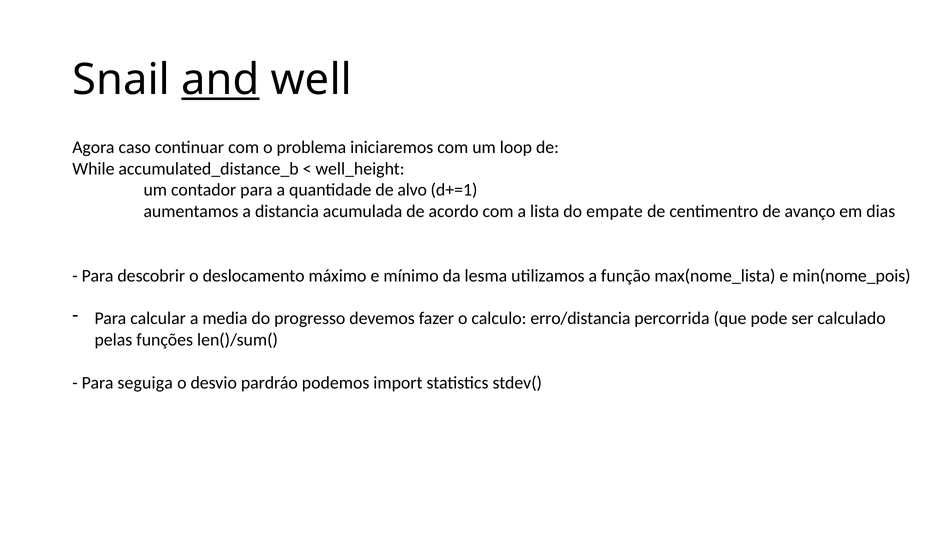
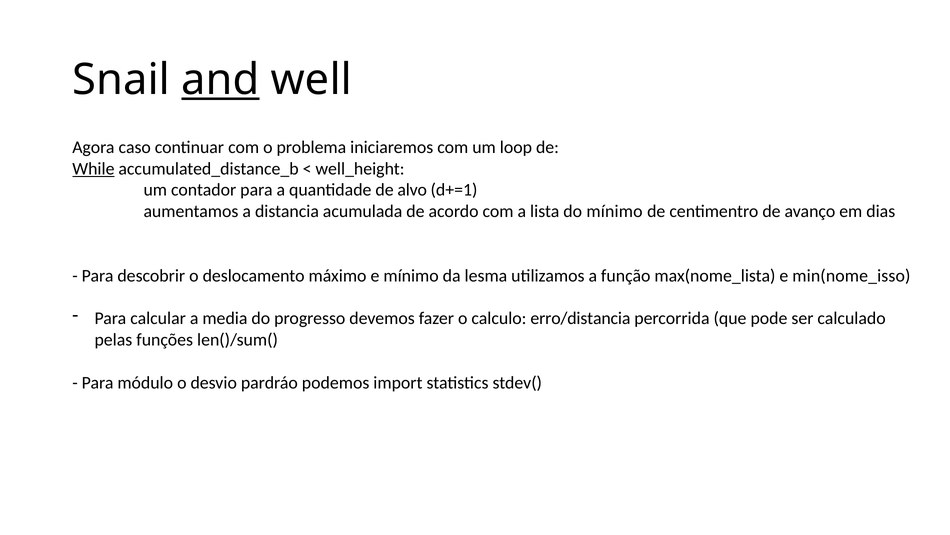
While underline: none -> present
do empate: empate -> mínimo
min(nome_pois: min(nome_pois -> min(nome_isso
seguiga: seguiga -> módulo
